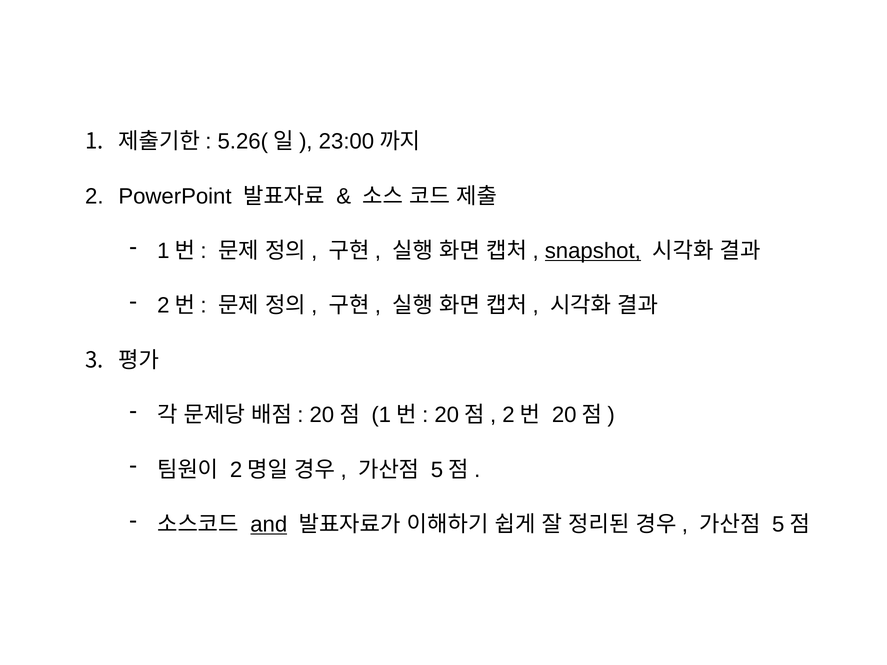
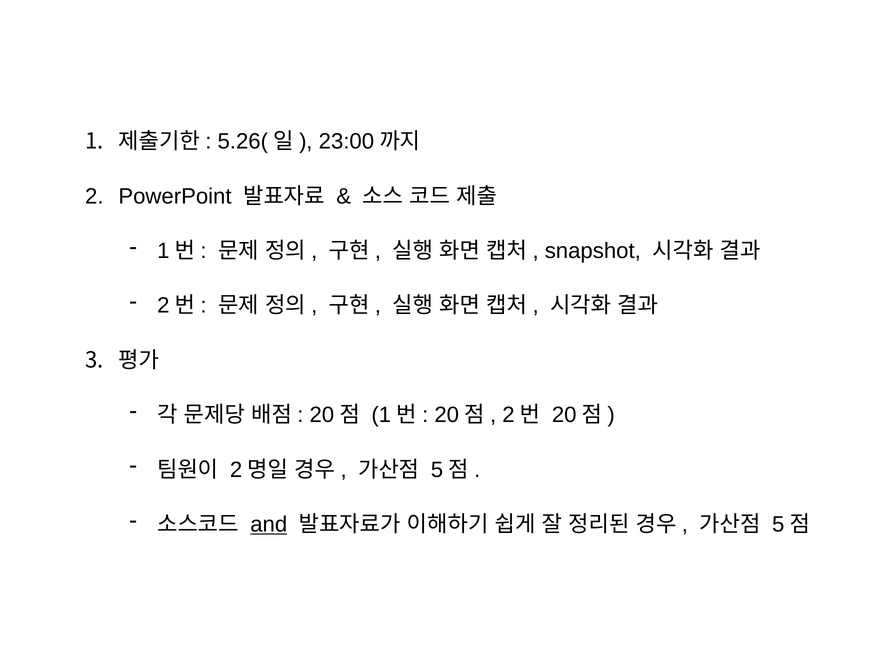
snapshot underline: present -> none
